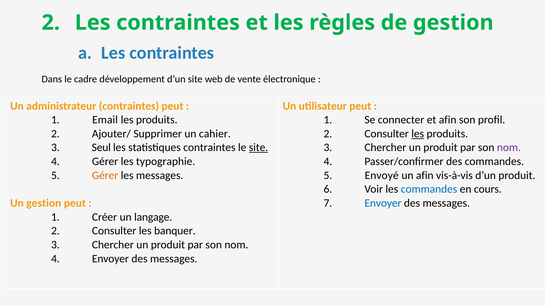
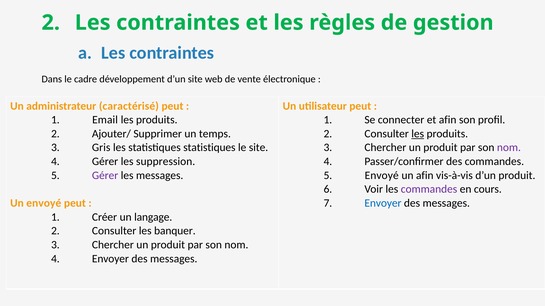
administrateur contraintes: contraintes -> caractérisé
cahier: cahier -> temps
Seul: Seul -> Gris
statistiques contraintes: contraintes -> statistiques
site at (259, 148) underline: present -> none
typographie: typographie -> suppression
Gérer at (105, 176) colour: orange -> purple
commandes at (429, 190) colour: blue -> purple
Un gestion: gestion -> envoyé
